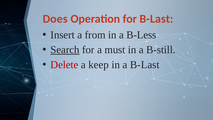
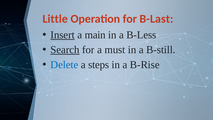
Does: Does -> Little
Insert underline: none -> present
from: from -> main
Delete colour: red -> blue
keep: keep -> steps
a B-Last: B-Last -> B-Rise
